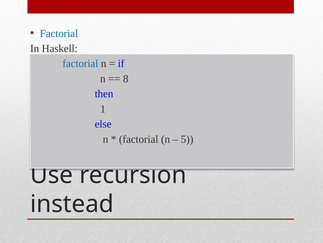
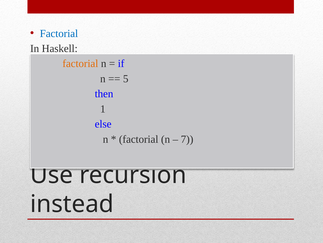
factorial at (80, 63) colour: blue -> orange
8: 8 -> 5
5: 5 -> 7
